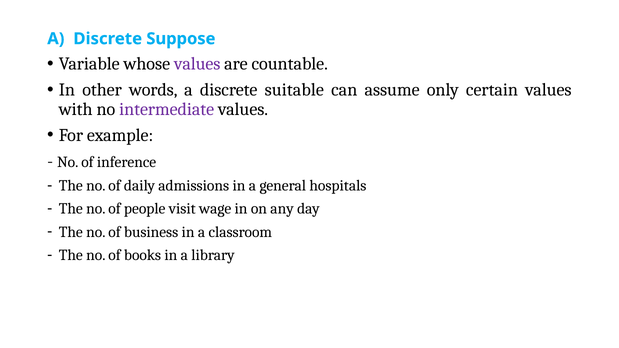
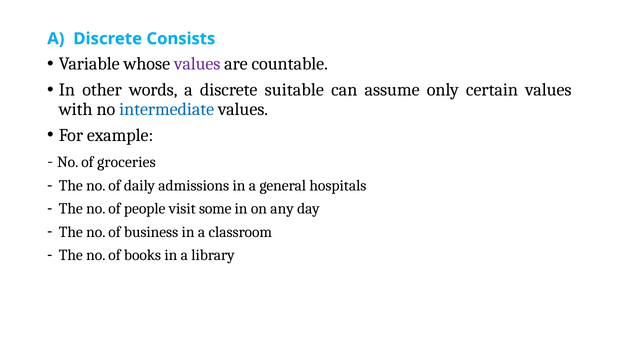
Suppose: Suppose -> Consists
intermediate colour: purple -> blue
inference: inference -> groceries
wage: wage -> some
